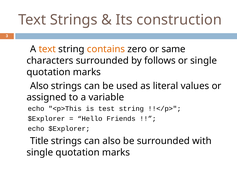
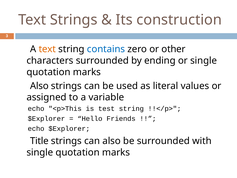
contains colour: orange -> blue
same: same -> other
follows: follows -> ending
